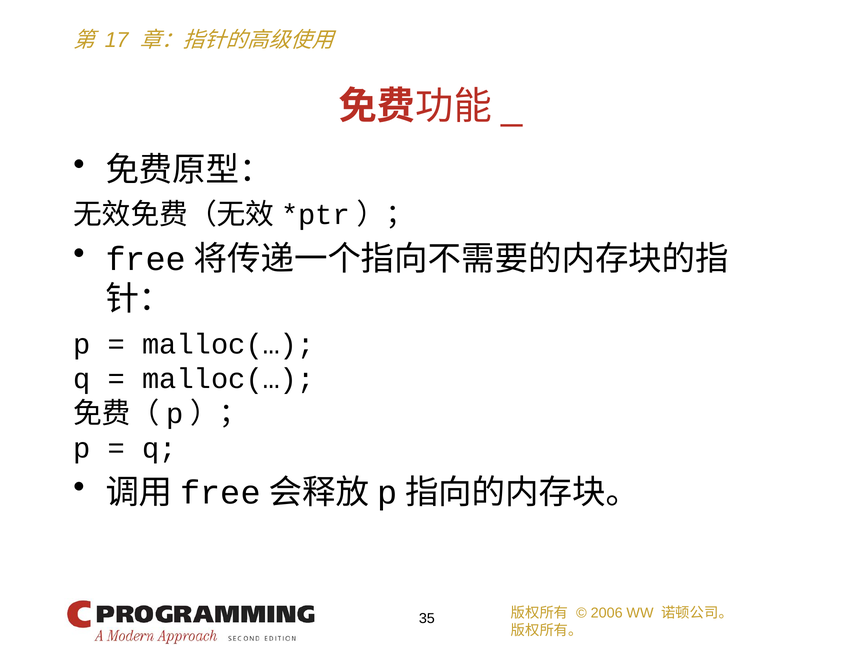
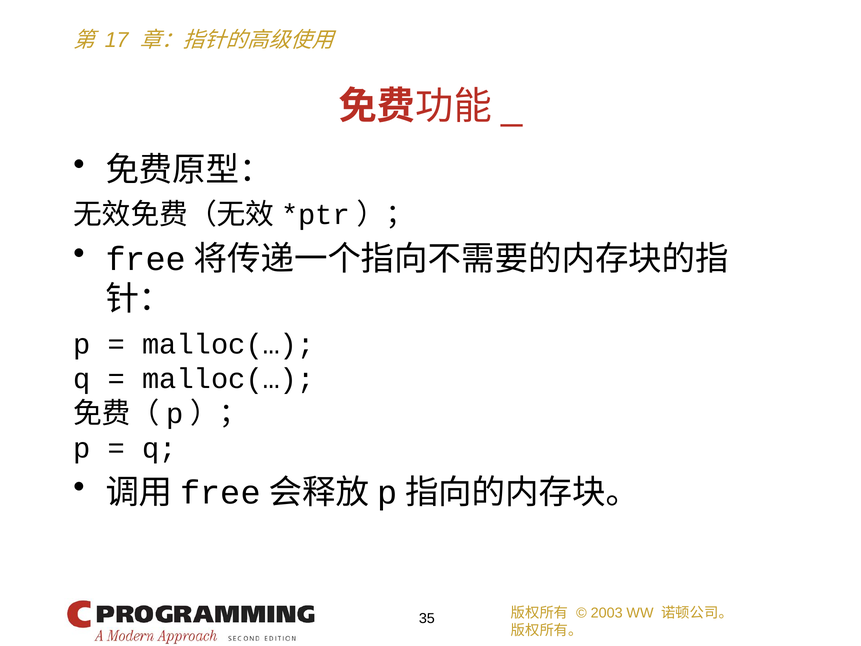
2006: 2006 -> 2003
